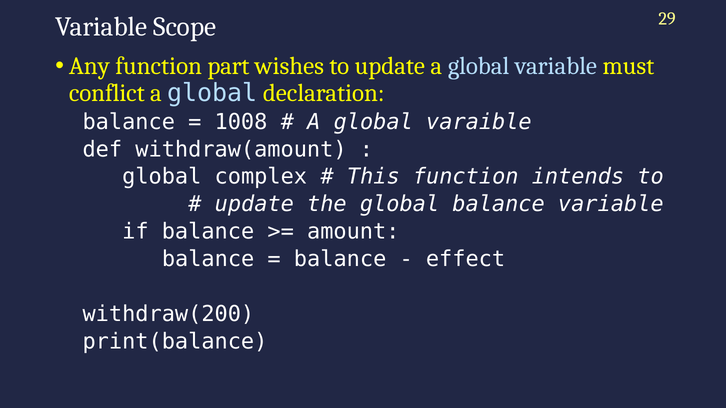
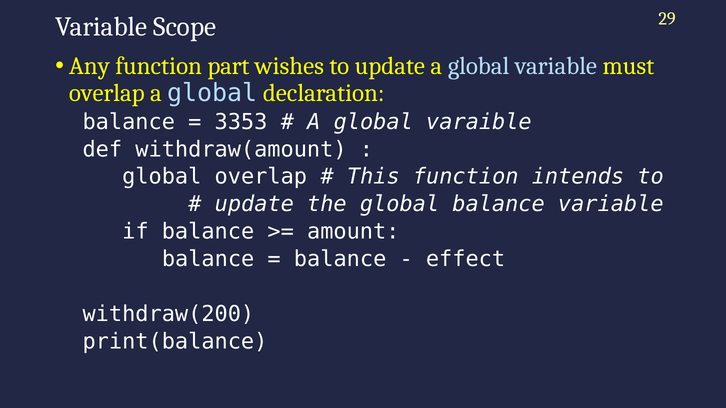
conflict at (107, 93): conflict -> overlap
1008: 1008 -> 3353
global complex: complex -> overlap
